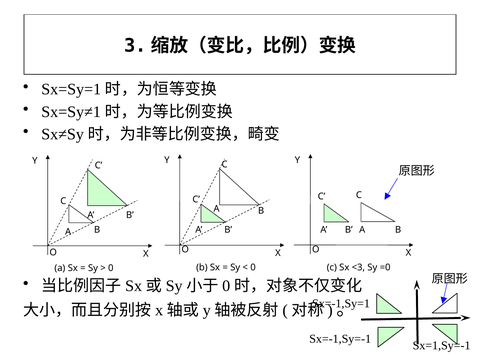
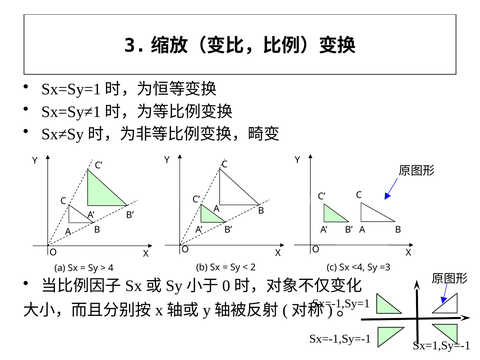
<3: <3 -> <4
=0: =0 -> =3
0 at (253, 267): 0 -> 2
0 at (111, 268): 0 -> 4
